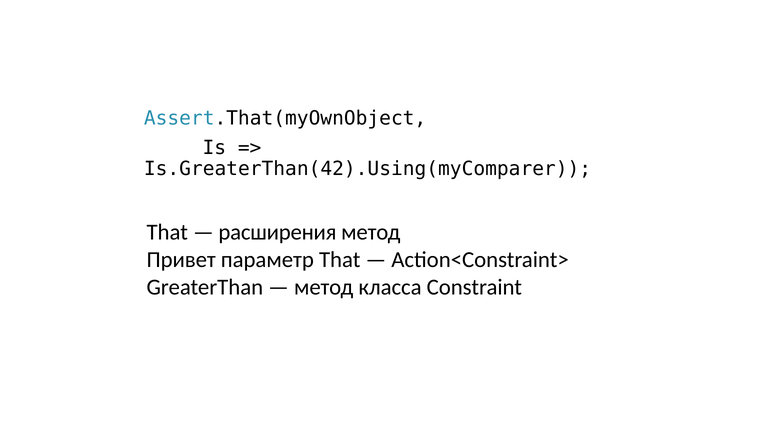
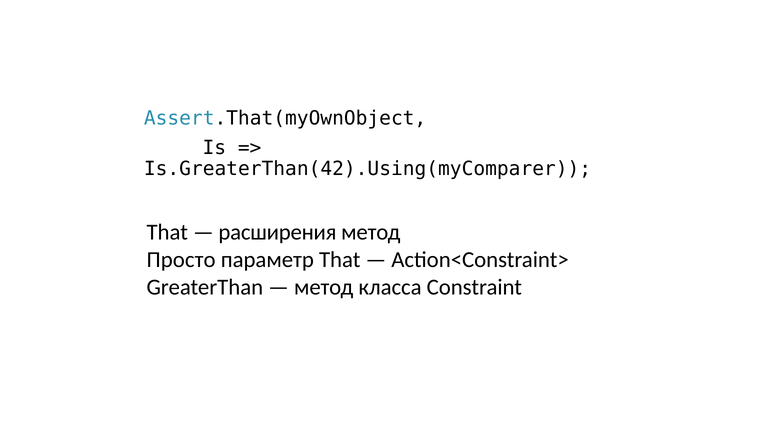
Привет: Привет -> Просто
